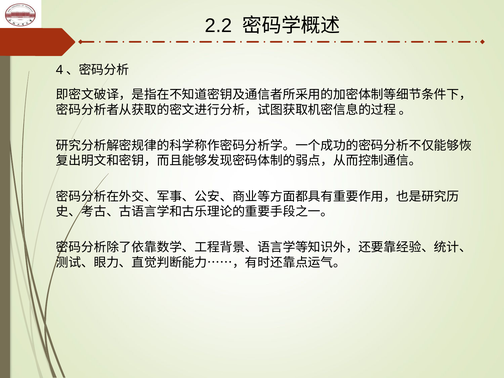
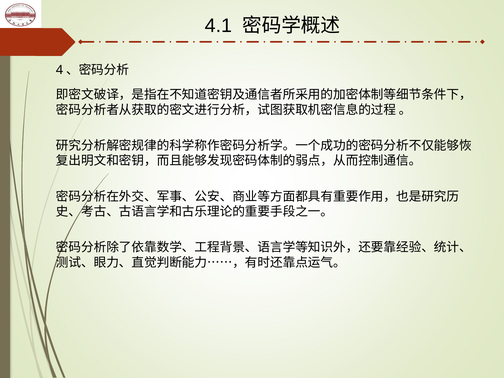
2.2: 2.2 -> 4.1
